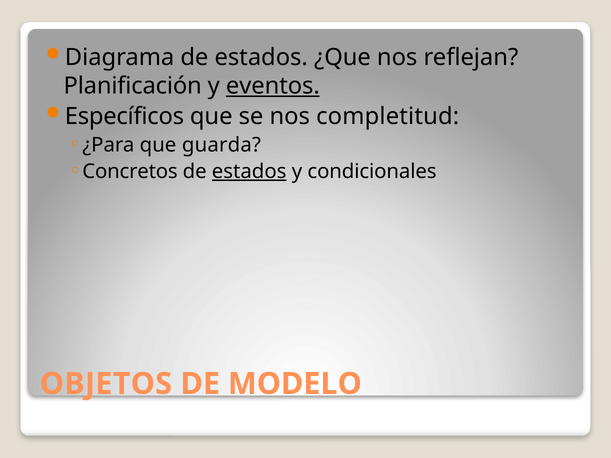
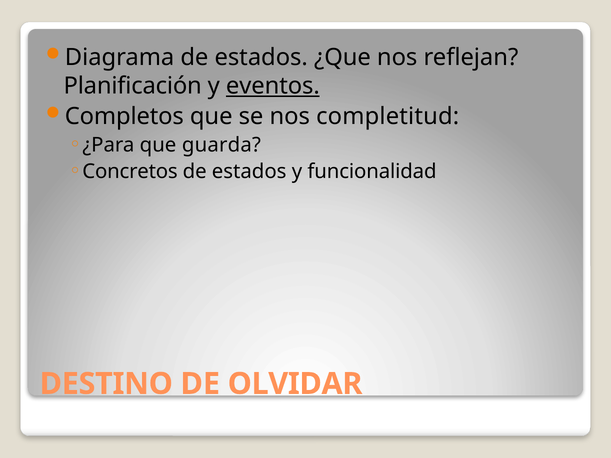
Específicos: Específicos -> Completos
estados at (249, 172) underline: present -> none
condicionales: condicionales -> funcionalidad
OBJETOS: OBJETOS -> DESTINO
MODELO: MODELO -> OLVIDAR
